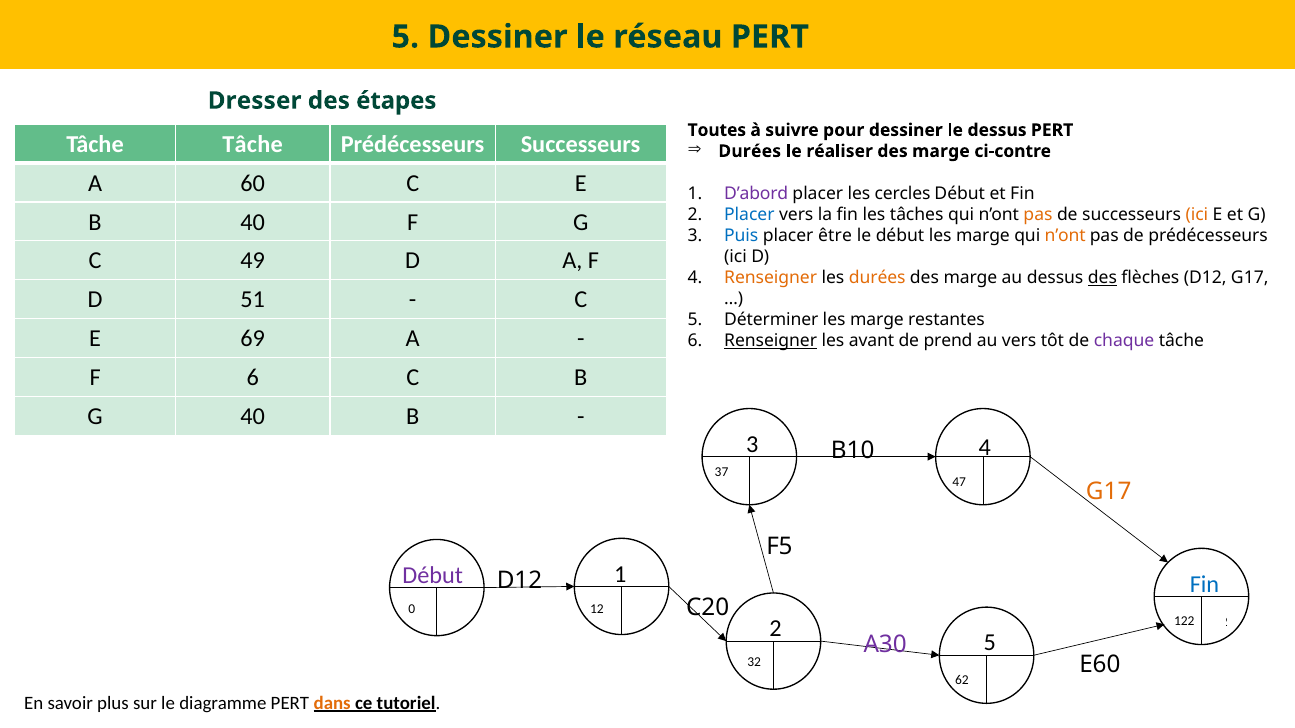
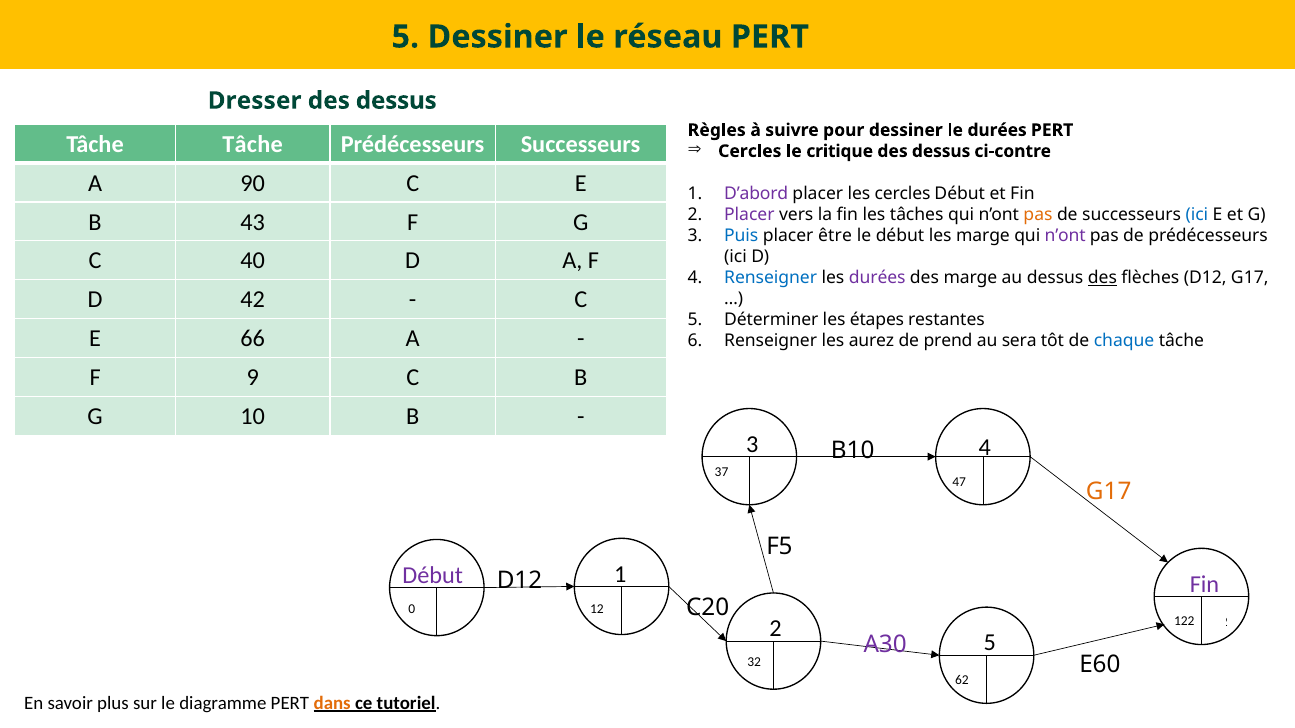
étapes at (396, 101): étapes -> dessus
Toutes: Toutes -> Règles
le dessus: dessus -> durées
Durées at (750, 151): Durées -> Cercles
réaliser: réaliser -> critique
marge at (941, 151): marge -> dessus
60: 60 -> 90
Placer at (749, 214) colour: blue -> purple
ici at (1197, 214) colour: orange -> blue
B 40: 40 -> 43
n’ont at (1065, 236) colour: orange -> purple
49: 49 -> 40
Renseigner at (771, 278) colour: orange -> blue
durées at (877, 278) colour: orange -> purple
51: 51 -> 42
marge at (877, 320): marge -> étapes
69: 69 -> 66
Renseigner at (771, 341) underline: present -> none
avant: avant -> aurez
au vers: vers -> sera
chaque colour: purple -> blue
F 6: 6 -> 9
G 40: 40 -> 10
Fin at (1205, 585) colour: blue -> purple
